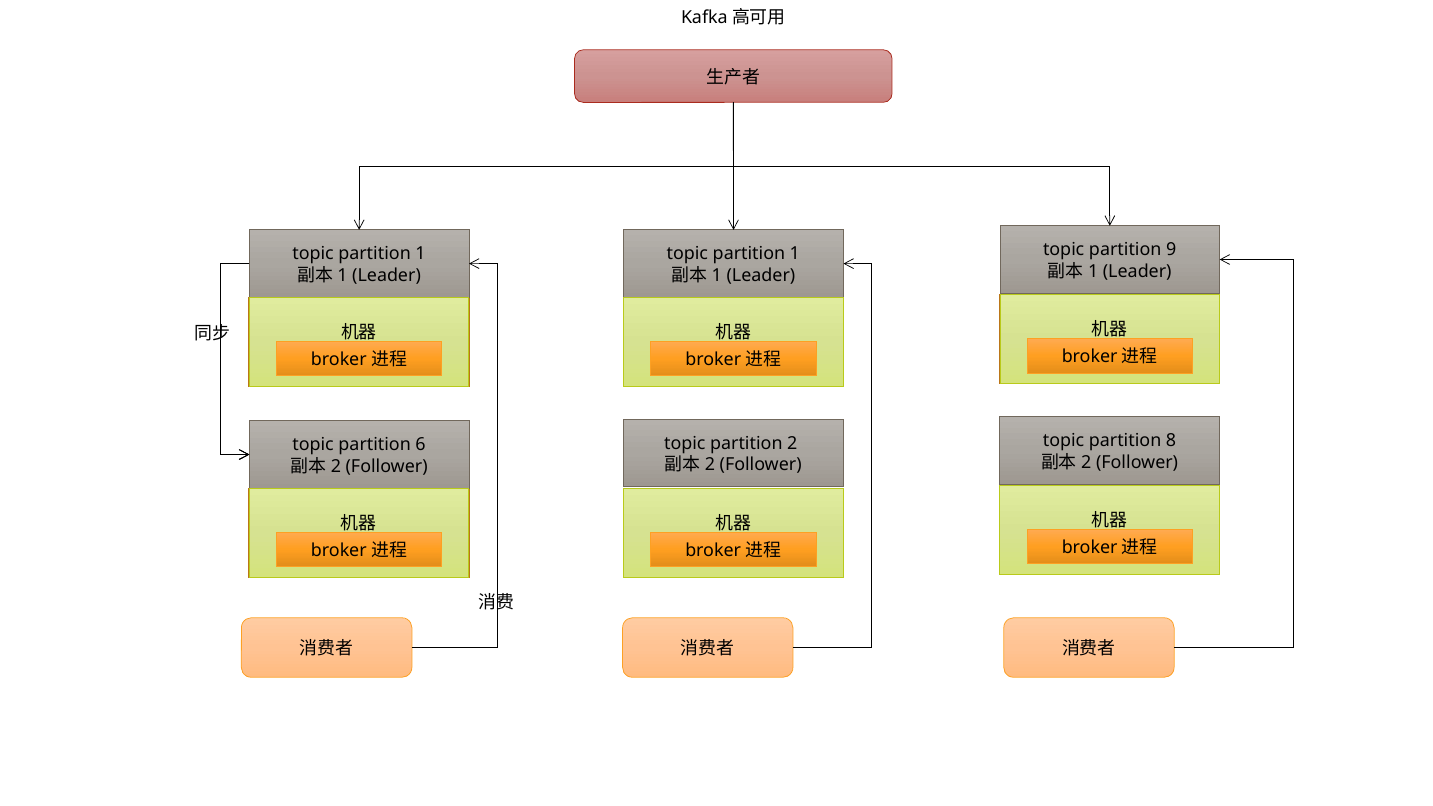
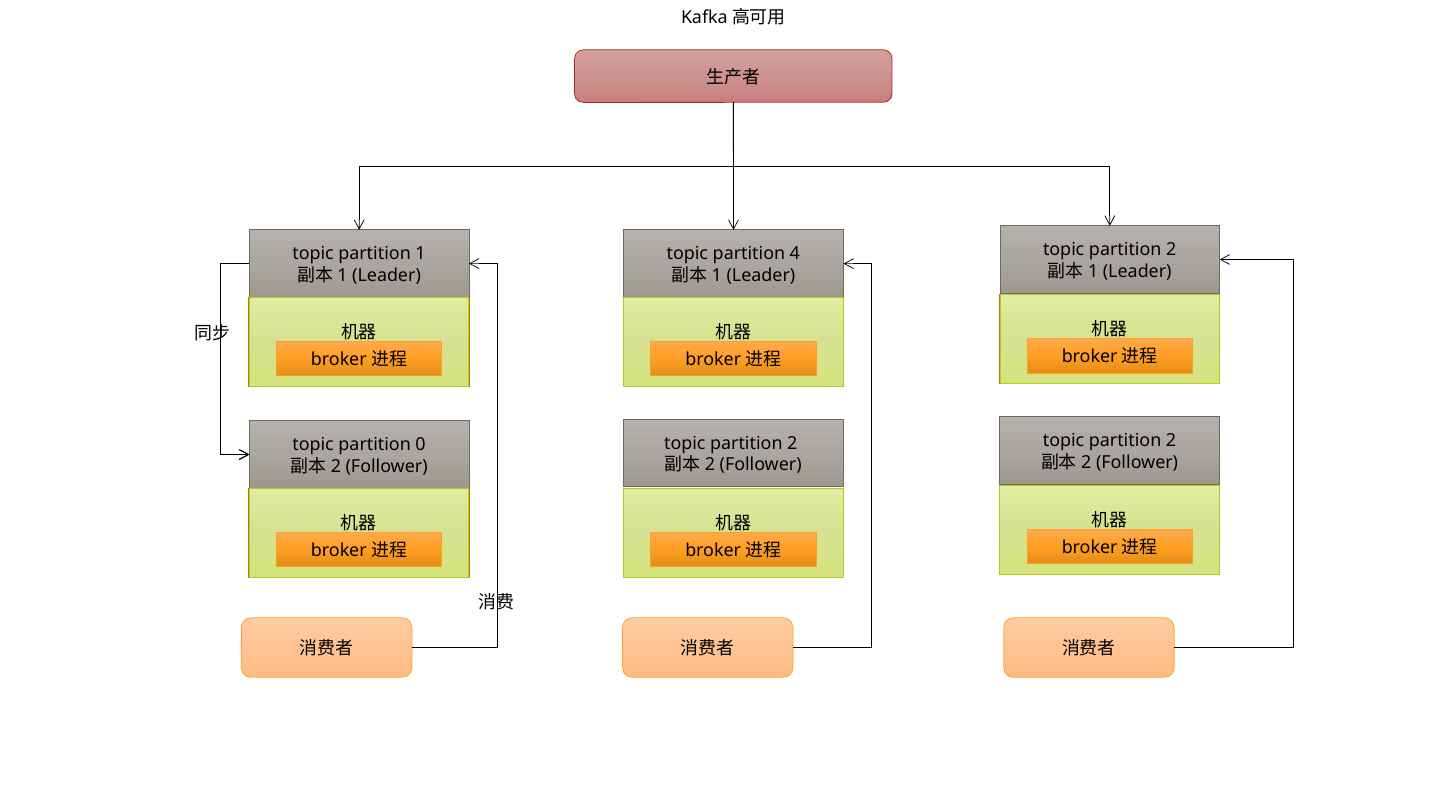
9 at (1171, 250): 9 -> 2
1 at (795, 254): 1 -> 4
8 at (1171, 441): 8 -> 2
6: 6 -> 0
